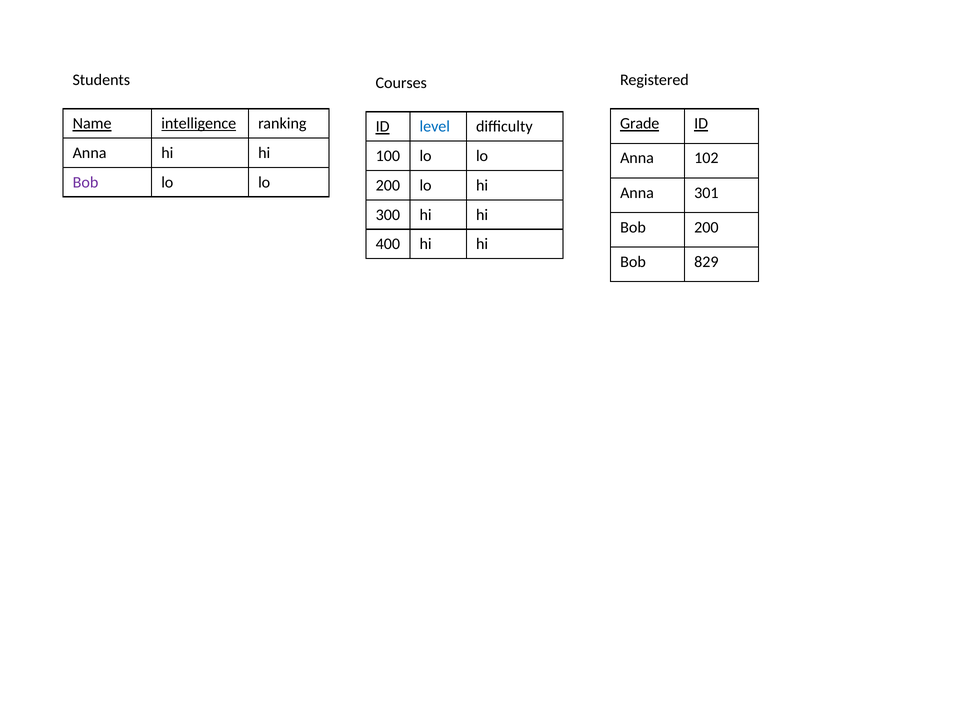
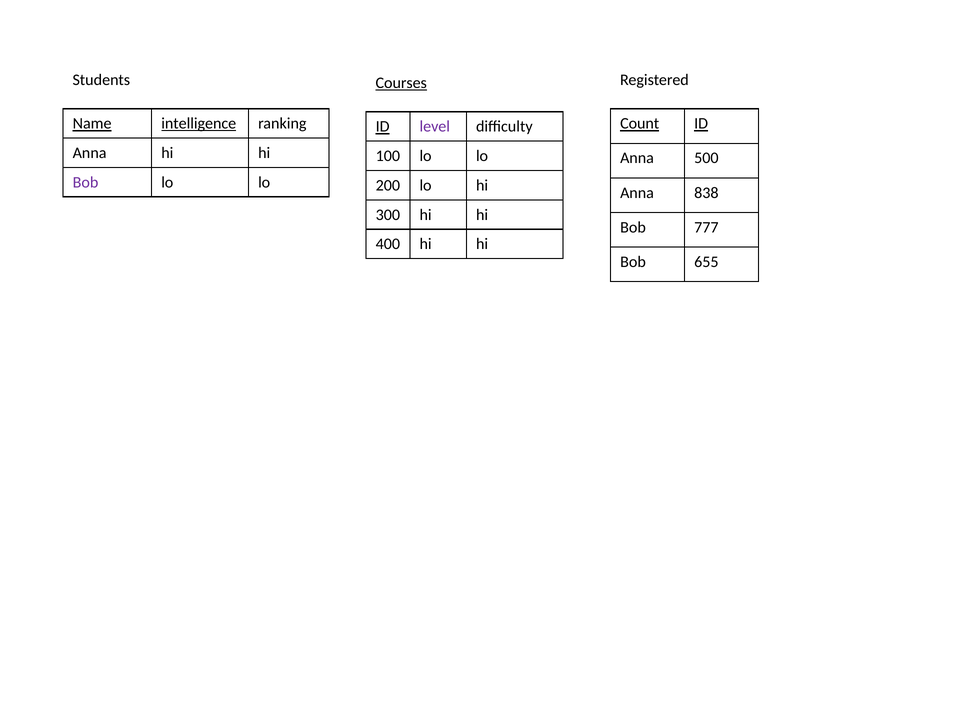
Courses underline: none -> present
Grade: Grade -> Count
level colour: blue -> purple
102: 102 -> 500
301: 301 -> 838
Bob 200: 200 -> 777
829: 829 -> 655
